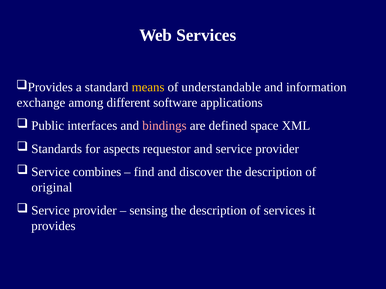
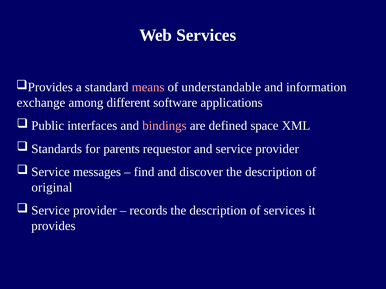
means colour: yellow -> pink
aspects: aspects -> parents
combines: combines -> messages
sensing: sensing -> records
